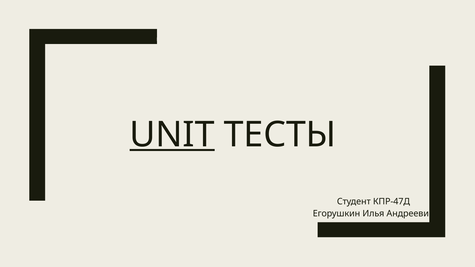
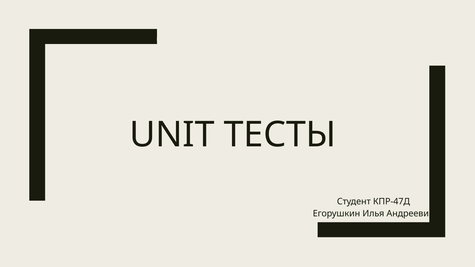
UNIT underline: present -> none
